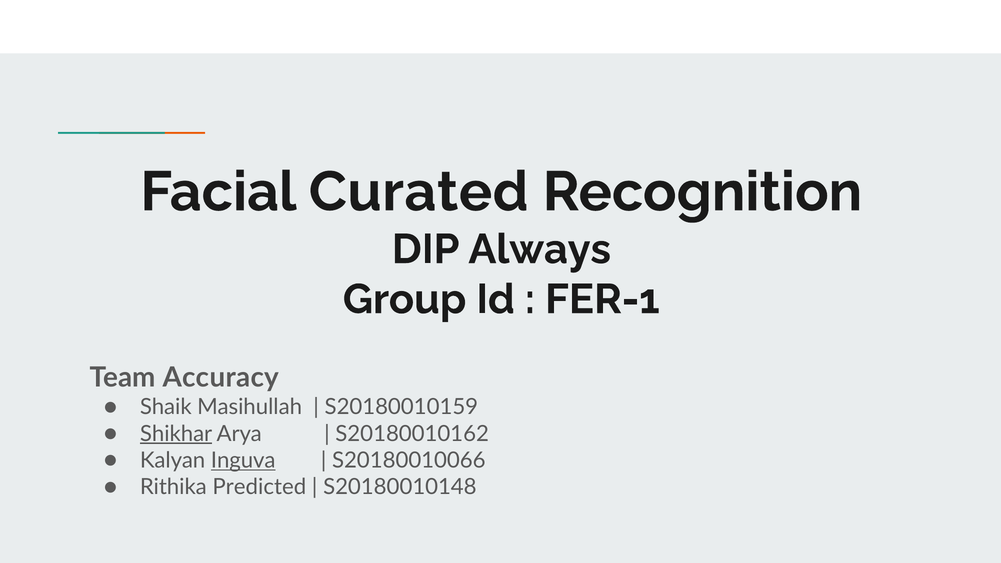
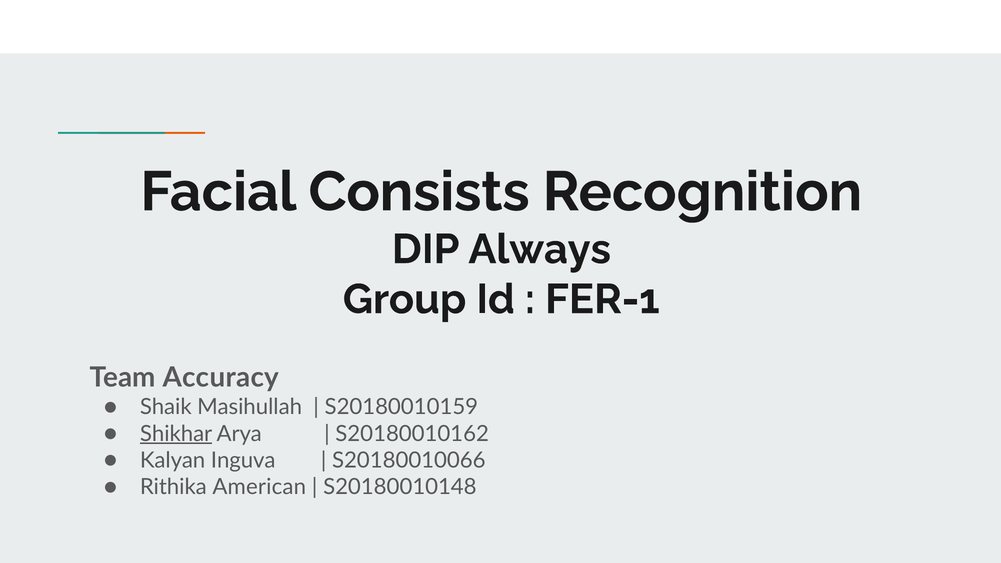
Curated: Curated -> Consists
Inguva underline: present -> none
Predicted: Predicted -> American
